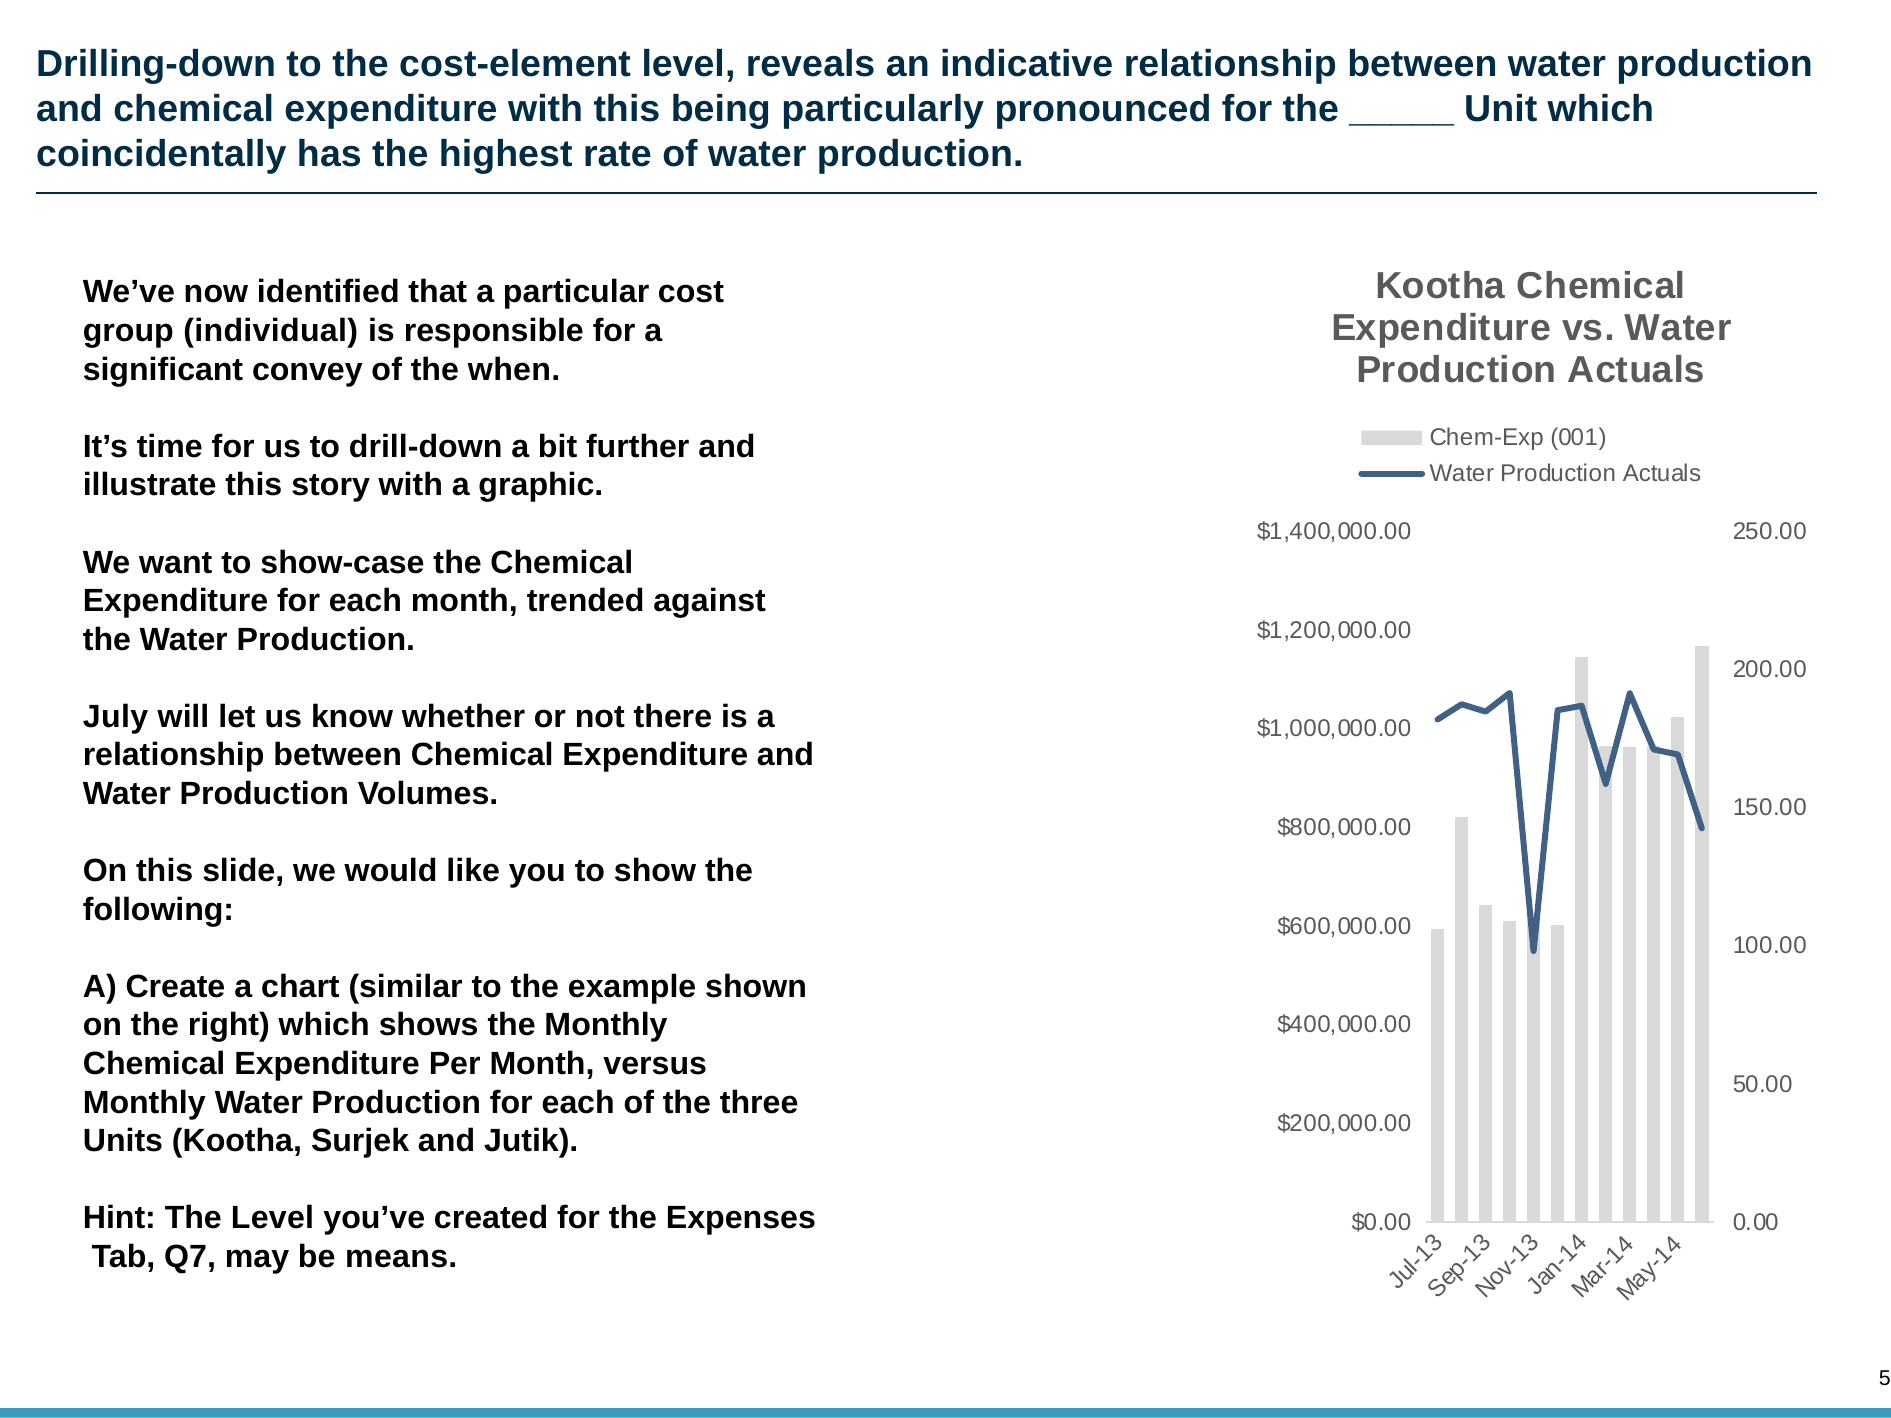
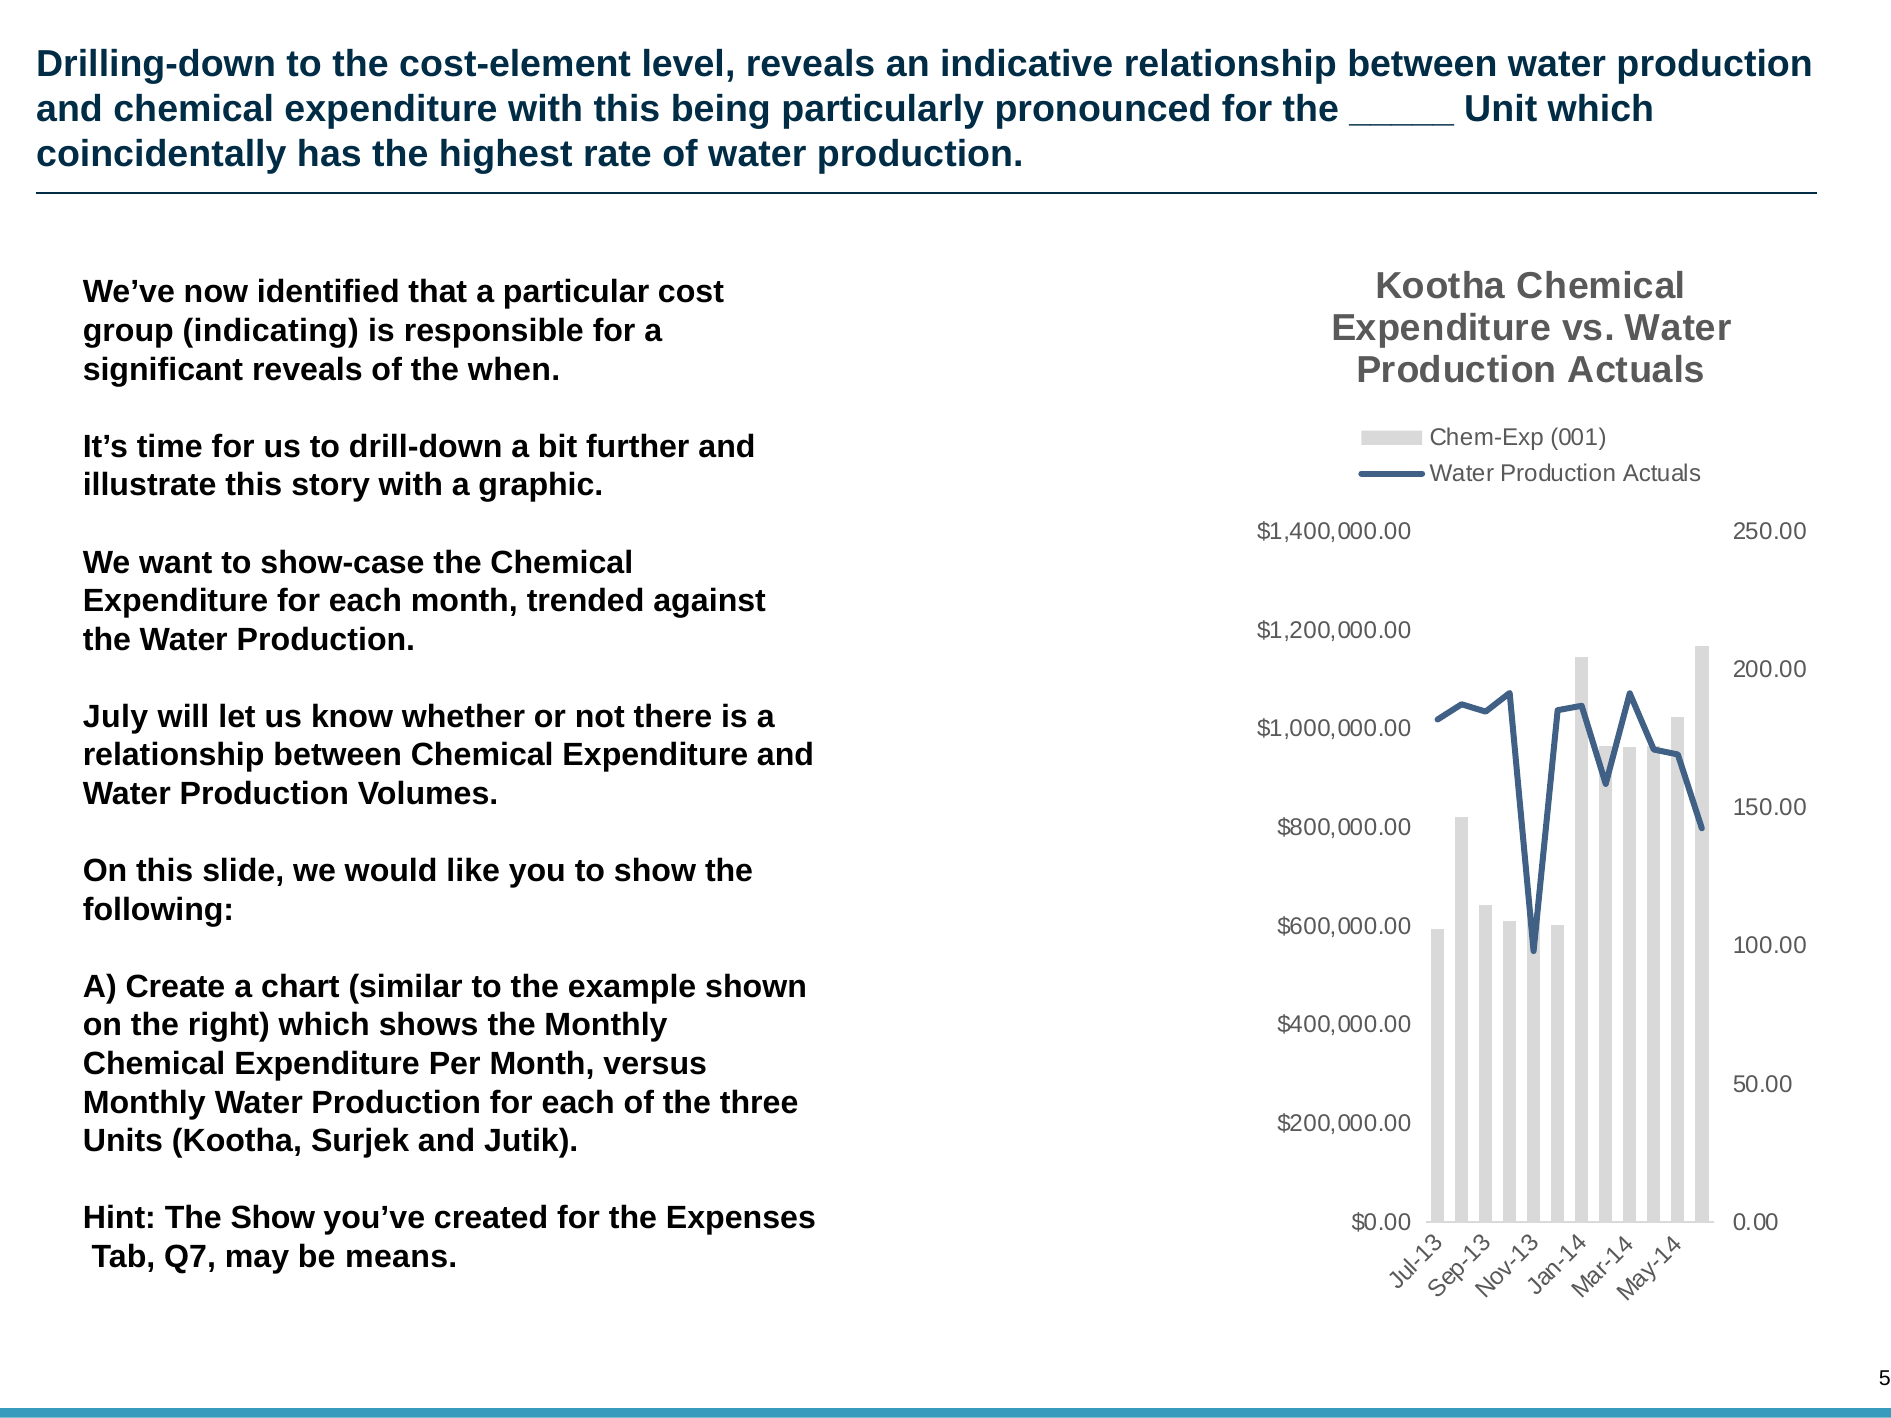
individual: individual -> indicating
significant convey: convey -> reveals
The Level: Level -> Show
